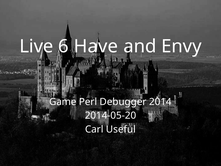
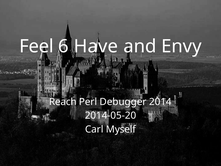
Live: Live -> Feel
Game: Game -> Reach
Useful: Useful -> Myself
